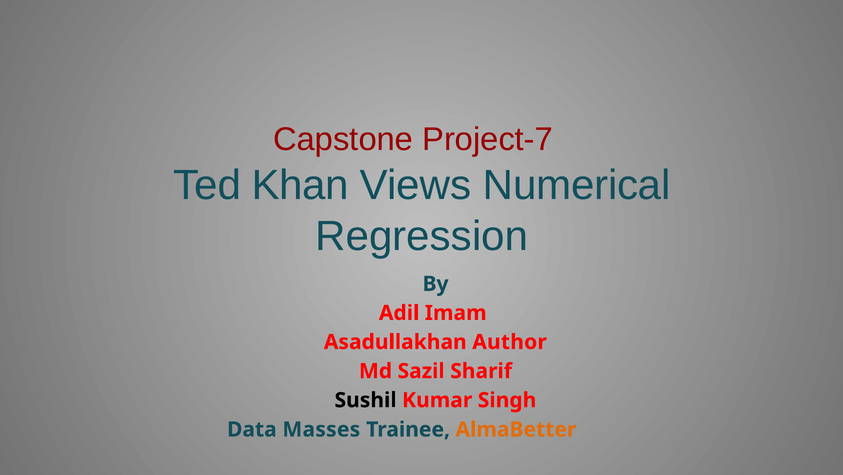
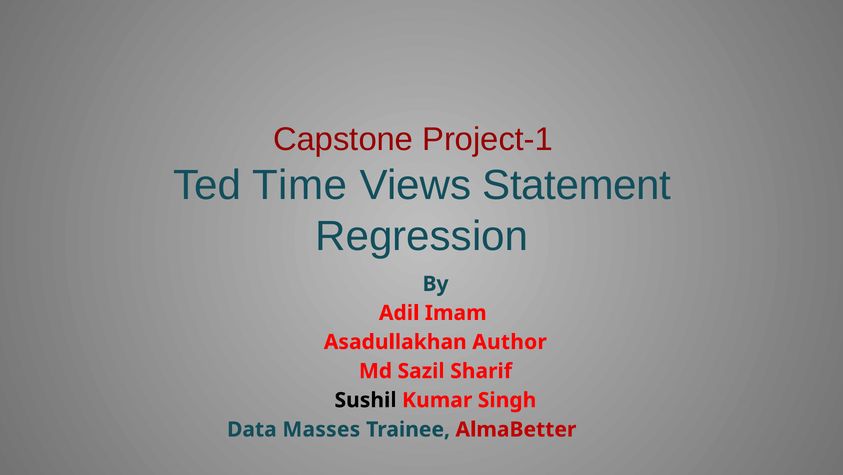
Project-7: Project-7 -> Project-1
Khan: Khan -> Time
Numerical: Numerical -> Statement
AlmaBetter colour: orange -> red
